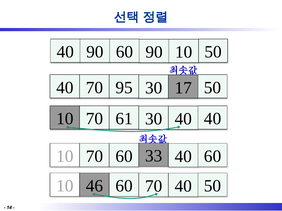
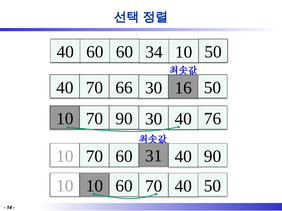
40 90: 90 -> 60
60 90: 90 -> 34
95: 95 -> 66
17: 17 -> 16
70 61: 61 -> 90
40 40: 40 -> 76
33: 33 -> 31
40 60: 60 -> 90
10 46: 46 -> 10
